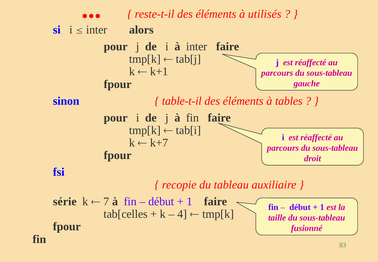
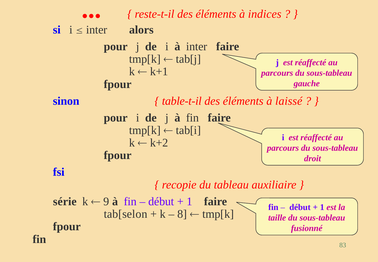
utilisés: utilisés -> indices
tables: tables -> laissé
k+7: k+7 -> k+2
7: 7 -> 9
tab[celles: tab[celles -> tab[selon
4: 4 -> 8
